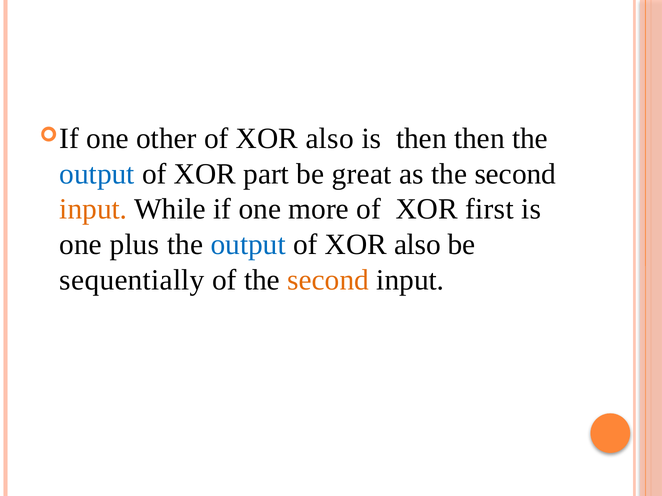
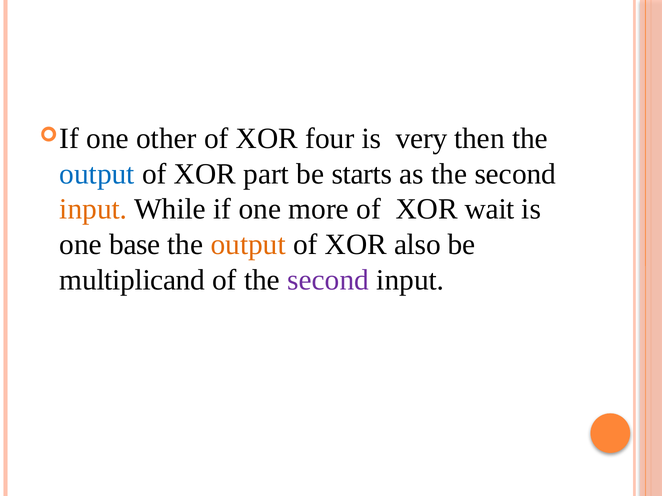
also at (330, 139): also -> four
is then: then -> very
great: great -> starts
first: first -> wait
plus: plus -> base
output at (248, 245) colour: blue -> orange
sequentially: sequentially -> multiplicand
second at (328, 280) colour: orange -> purple
